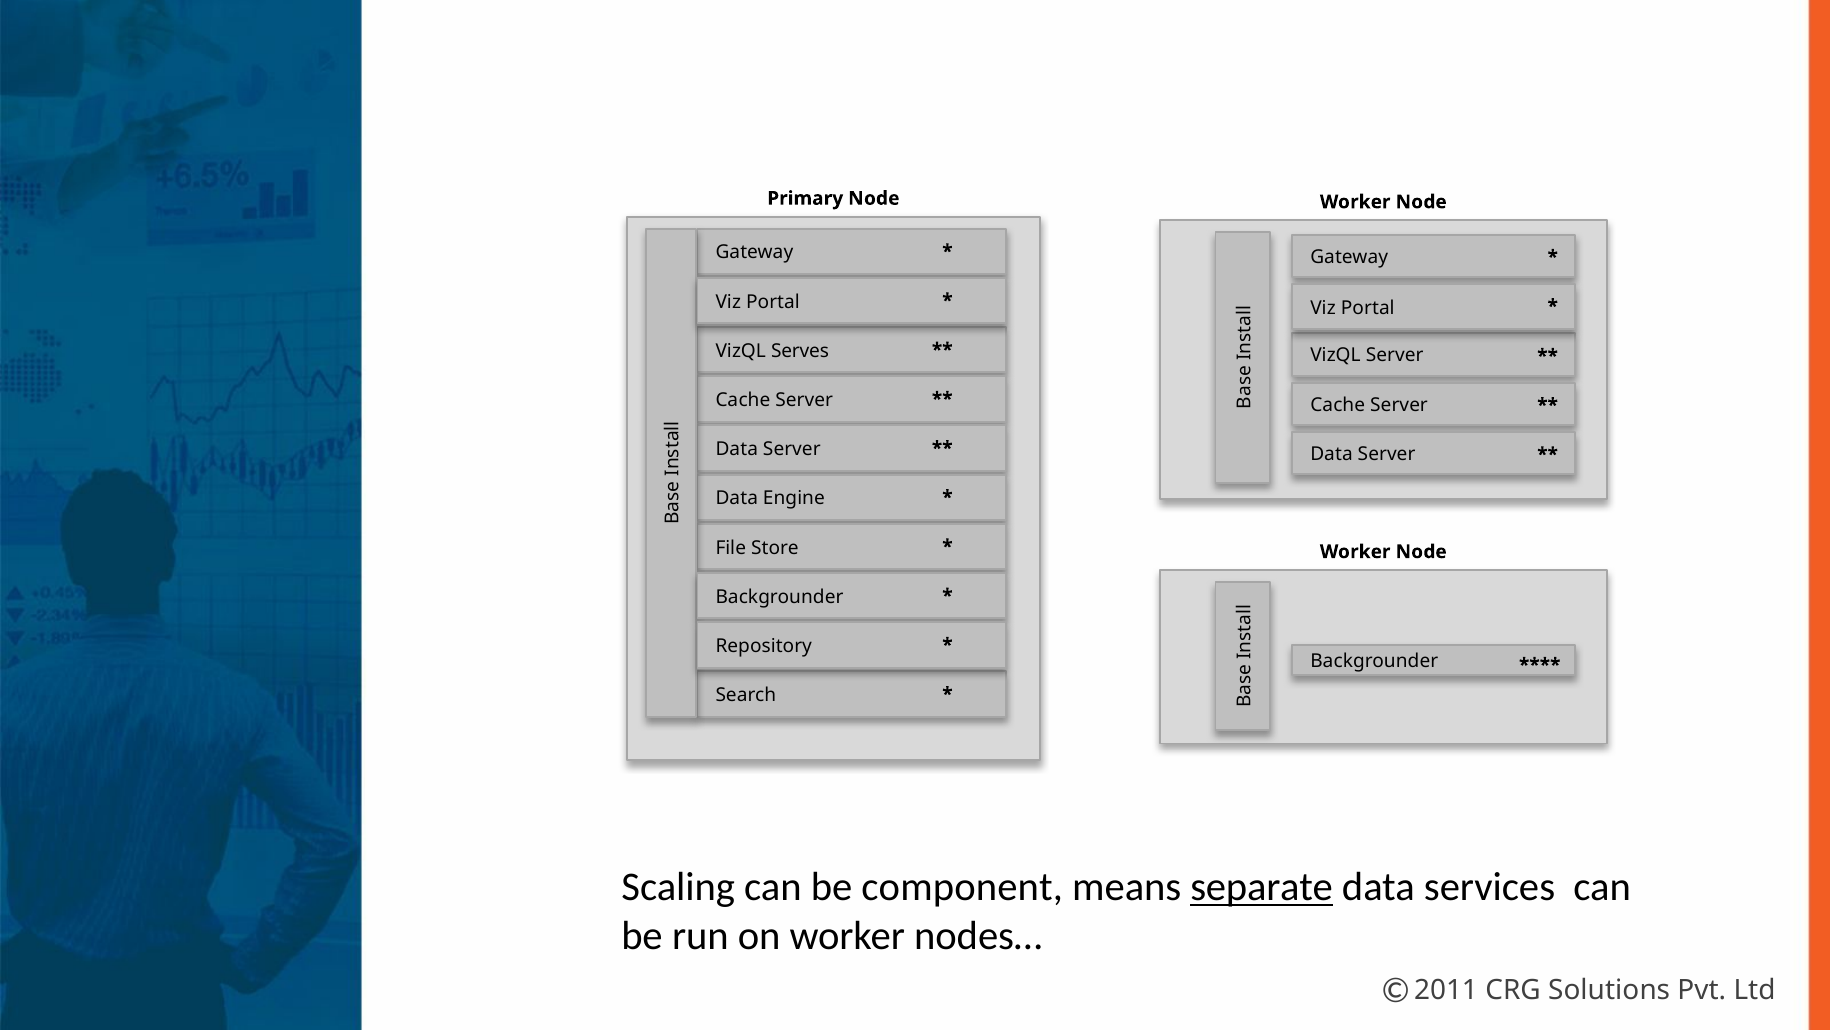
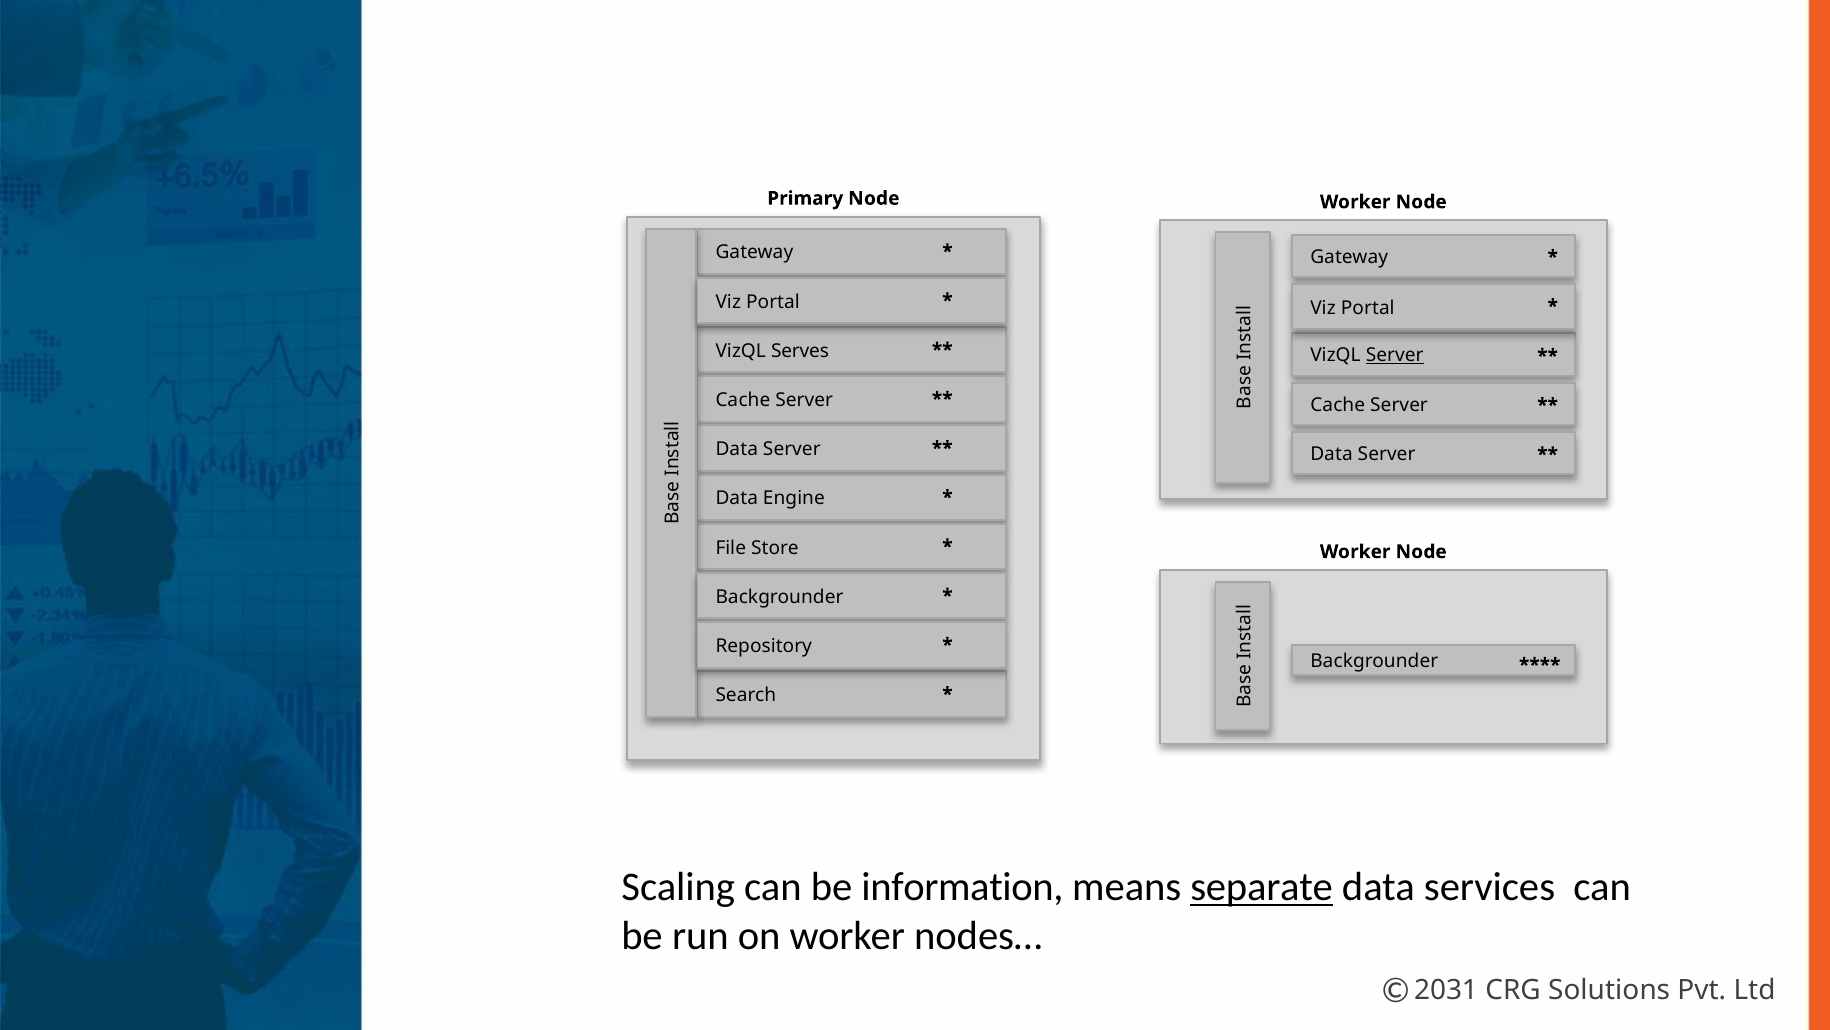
Server at (1395, 355) underline: none -> present
component: component -> information
2011: 2011 -> 2031
